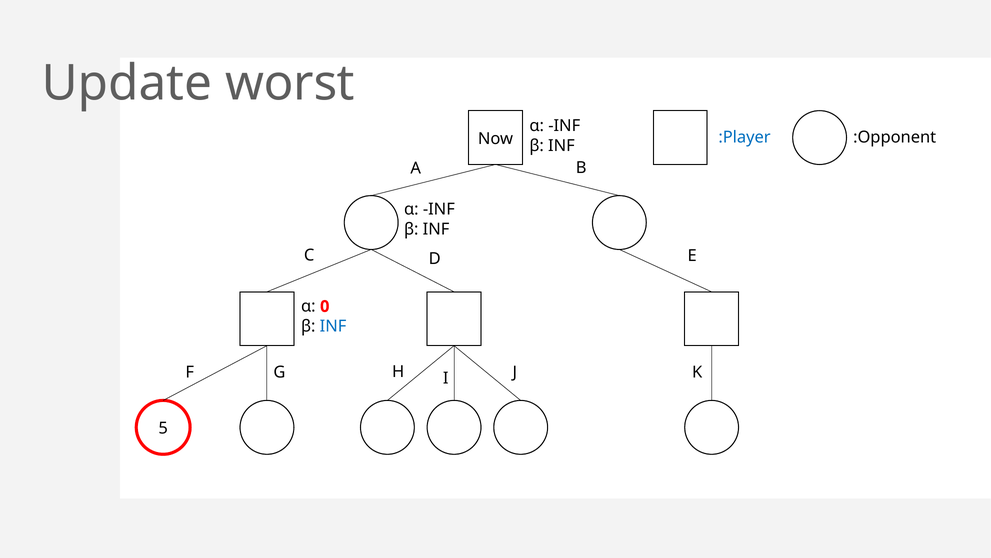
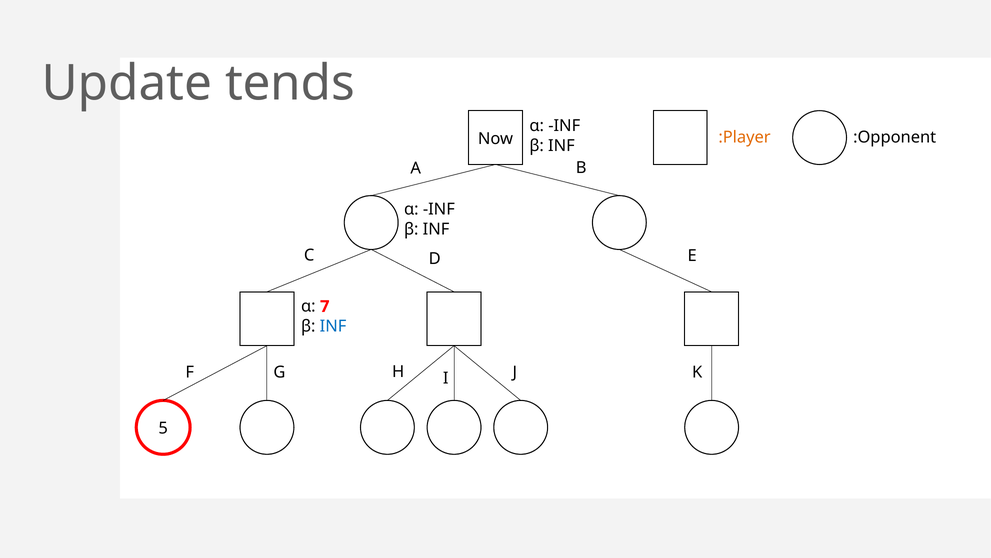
worst: worst -> tends
:Player colour: blue -> orange
0: 0 -> 7
